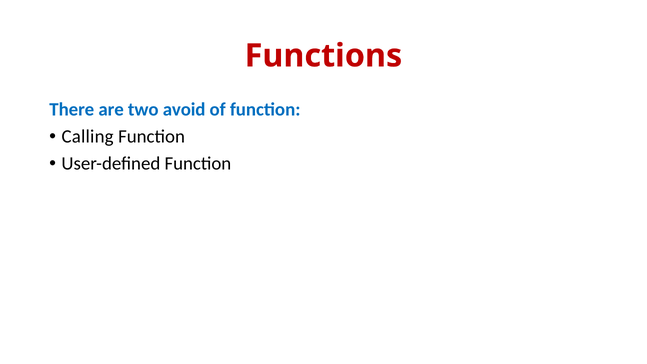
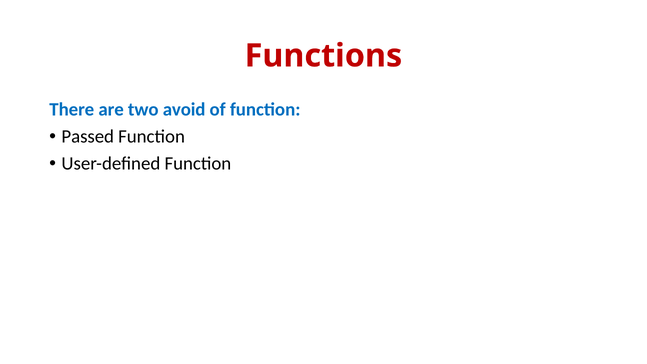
Calling: Calling -> Passed
